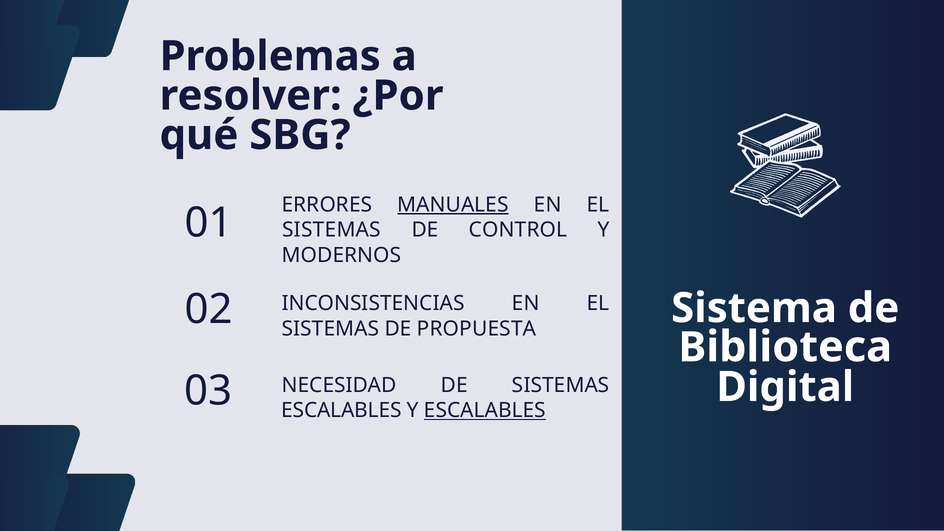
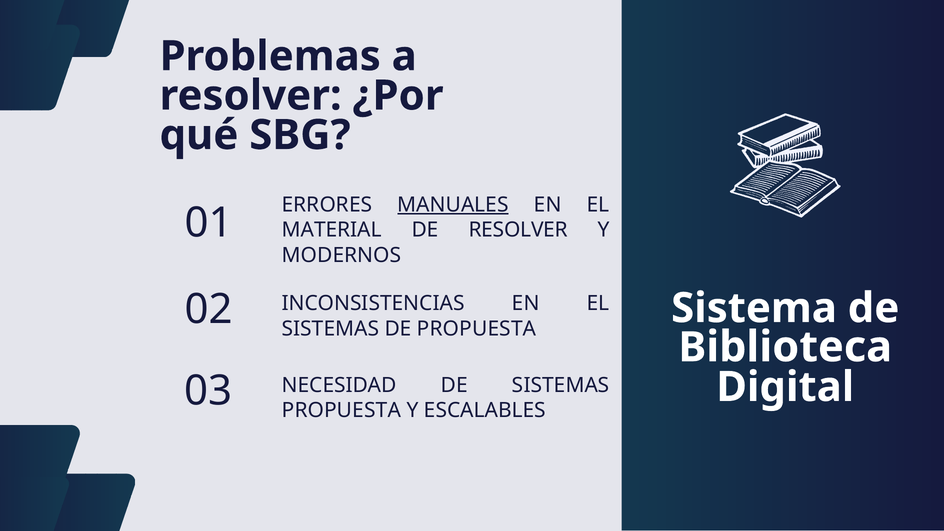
SISTEMAS at (332, 230): SISTEMAS -> MATERIAL
DE CONTROL: CONTROL -> RESOLVER
ESCALABLES at (342, 411): ESCALABLES -> PROPUESTA
ESCALABLES at (485, 411) underline: present -> none
